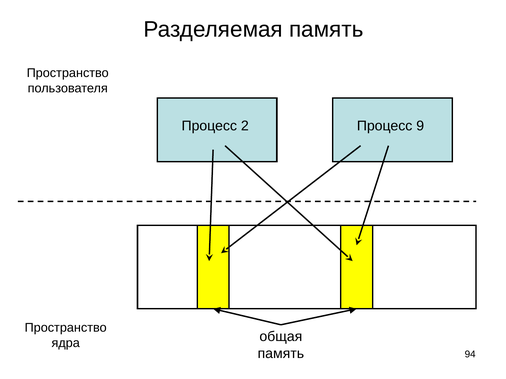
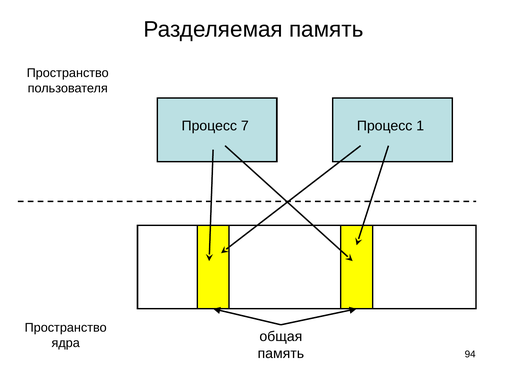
2: 2 -> 7
9: 9 -> 1
